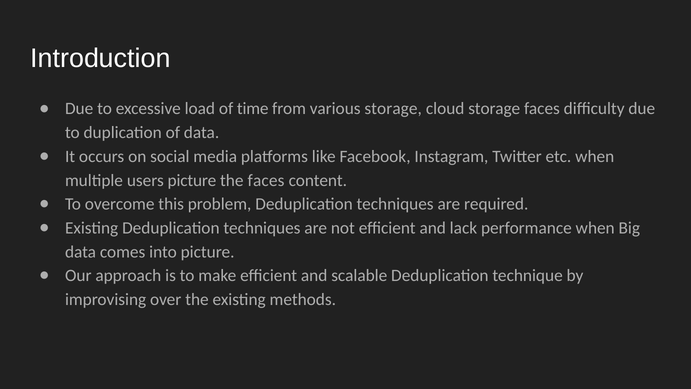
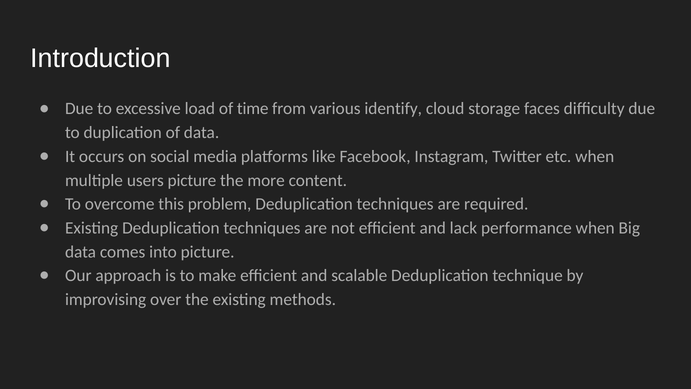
various storage: storage -> identify
the faces: faces -> more
